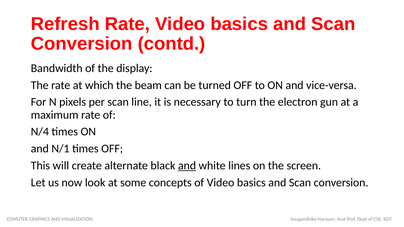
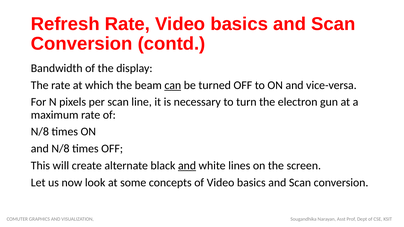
can underline: none -> present
N/4 at (40, 132): N/4 -> N/8
and N/1: N/1 -> N/8
